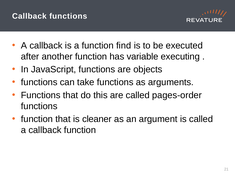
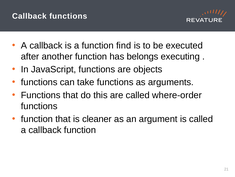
variable: variable -> belongs
pages-order: pages-order -> where-order
